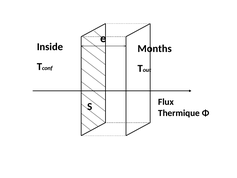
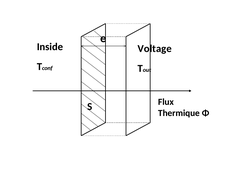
Months: Months -> Voltage
